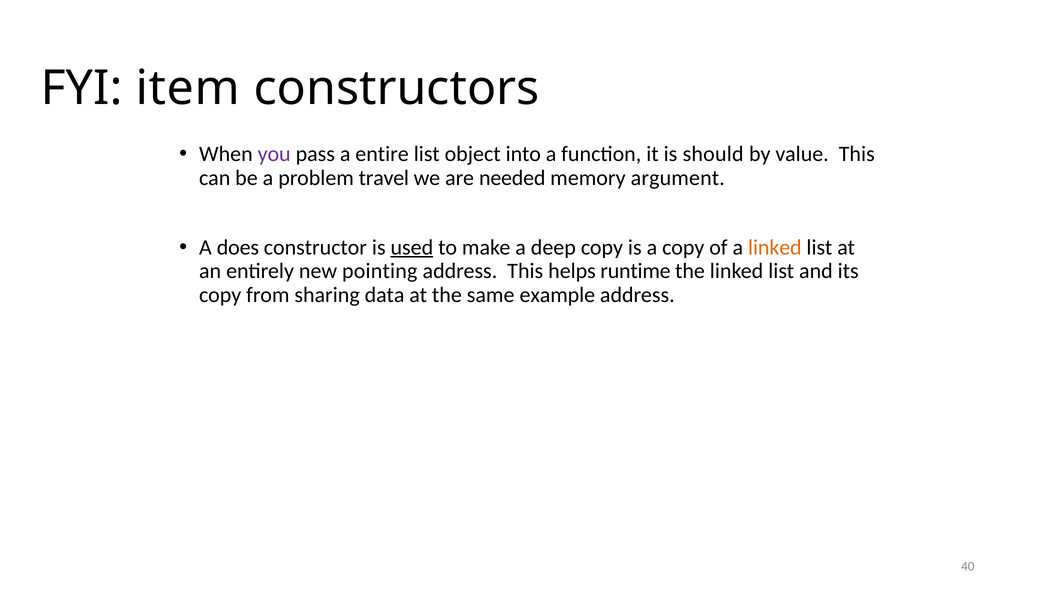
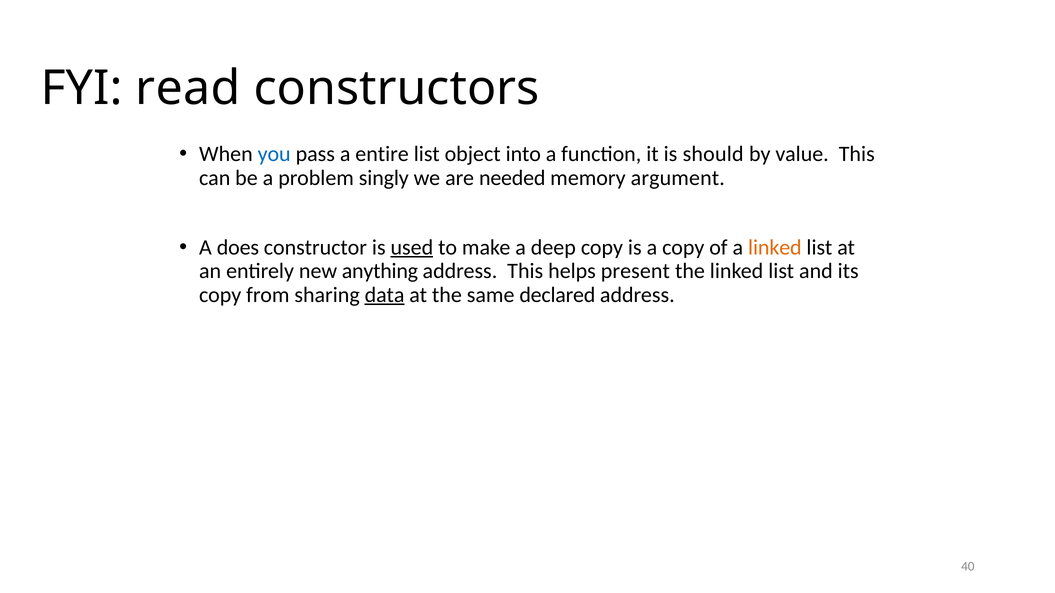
item: item -> read
you colour: purple -> blue
travel: travel -> singly
pointing: pointing -> anything
runtime: runtime -> present
data underline: none -> present
example: example -> declared
